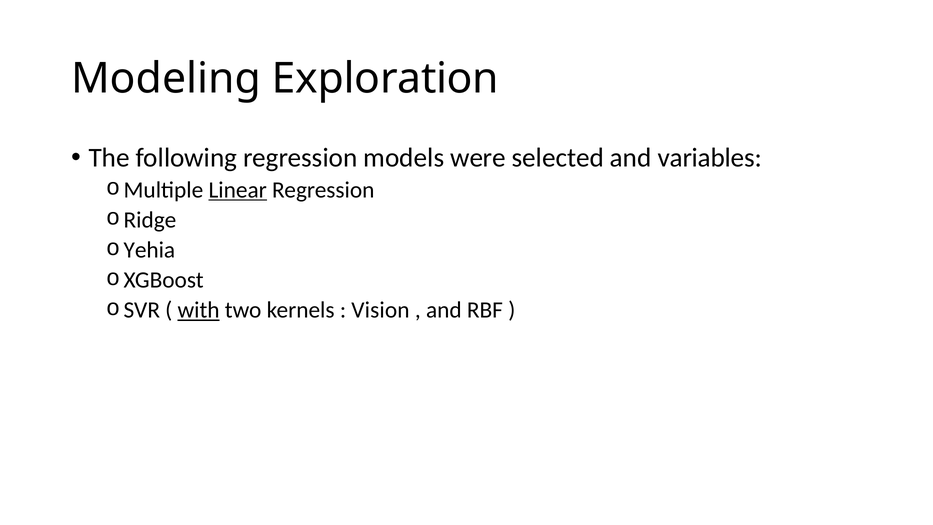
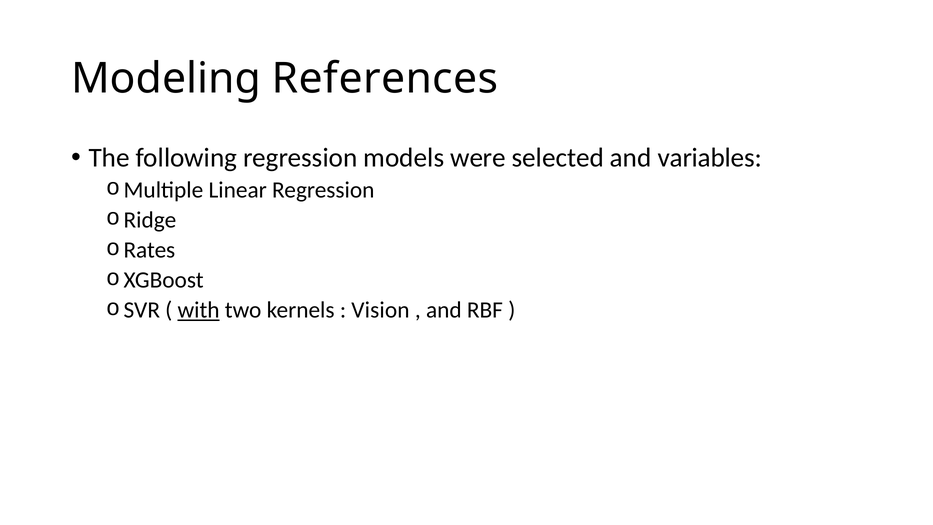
Exploration: Exploration -> References
Linear underline: present -> none
Yehia: Yehia -> Rates
